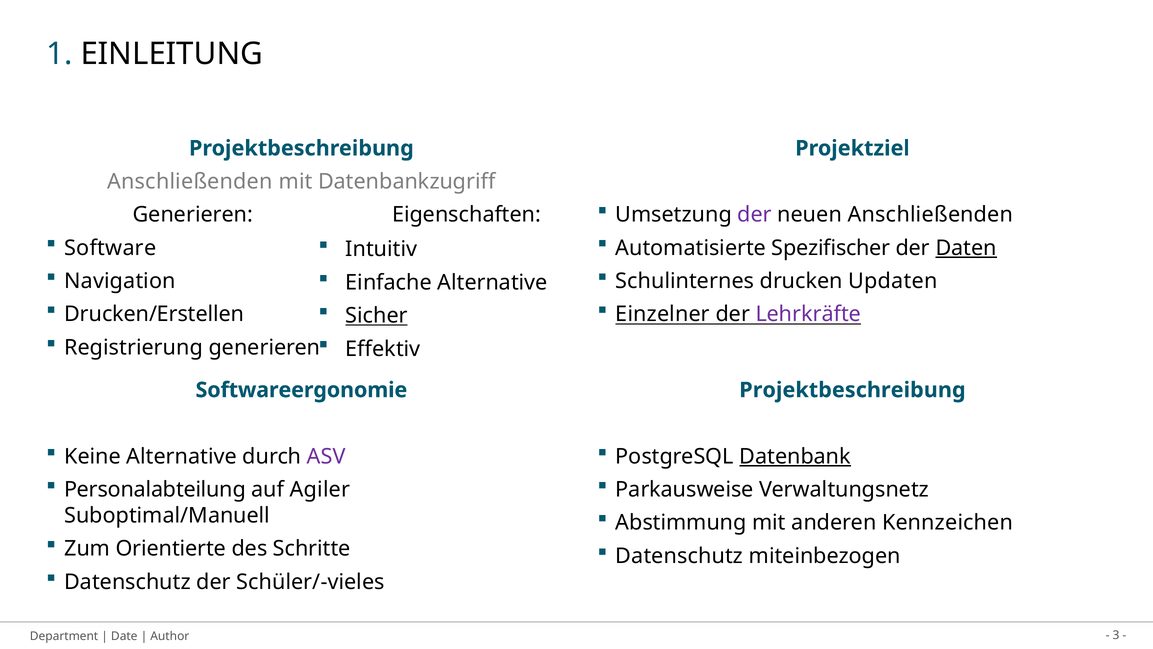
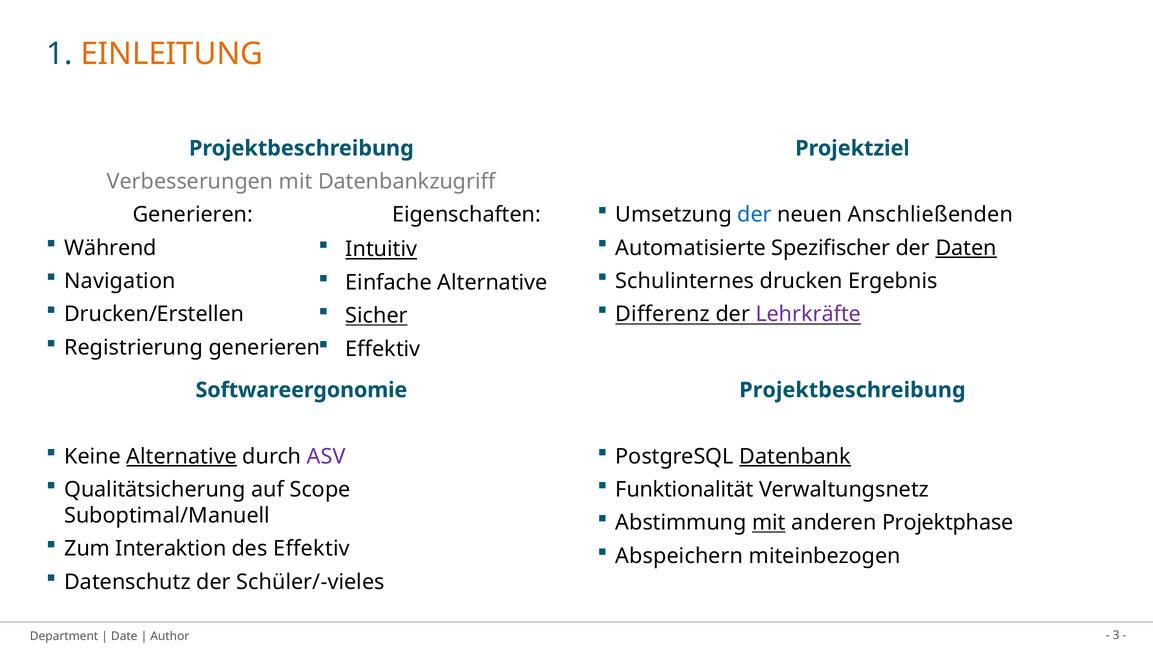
EINLEITUNG colour: black -> orange
Anschließenden at (190, 181): Anschließenden -> Verbesserungen
der at (755, 215) colour: purple -> blue
Software: Software -> Während
Intuitiv underline: none -> present
Updaten: Updaten -> Ergebnis
Einzelner: Einzelner -> Differenz
Alternative at (182, 456) underline: none -> present
Personalabteilung: Personalabteilung -> Qualitätsicherung
Agiler: Agiler -> Scope
Parkausweise: Parkausweise -> Funktionalität
mit at (769, 522) underline: none -> present
Kennzeichen: Kennzeichen -> Projektphase
Orientierte: Orientierte -> Interaktion
des Schritte: Schritte -> Effektiv
Datenschutz at (679, 556): Datenschutz -> Abspeichern
